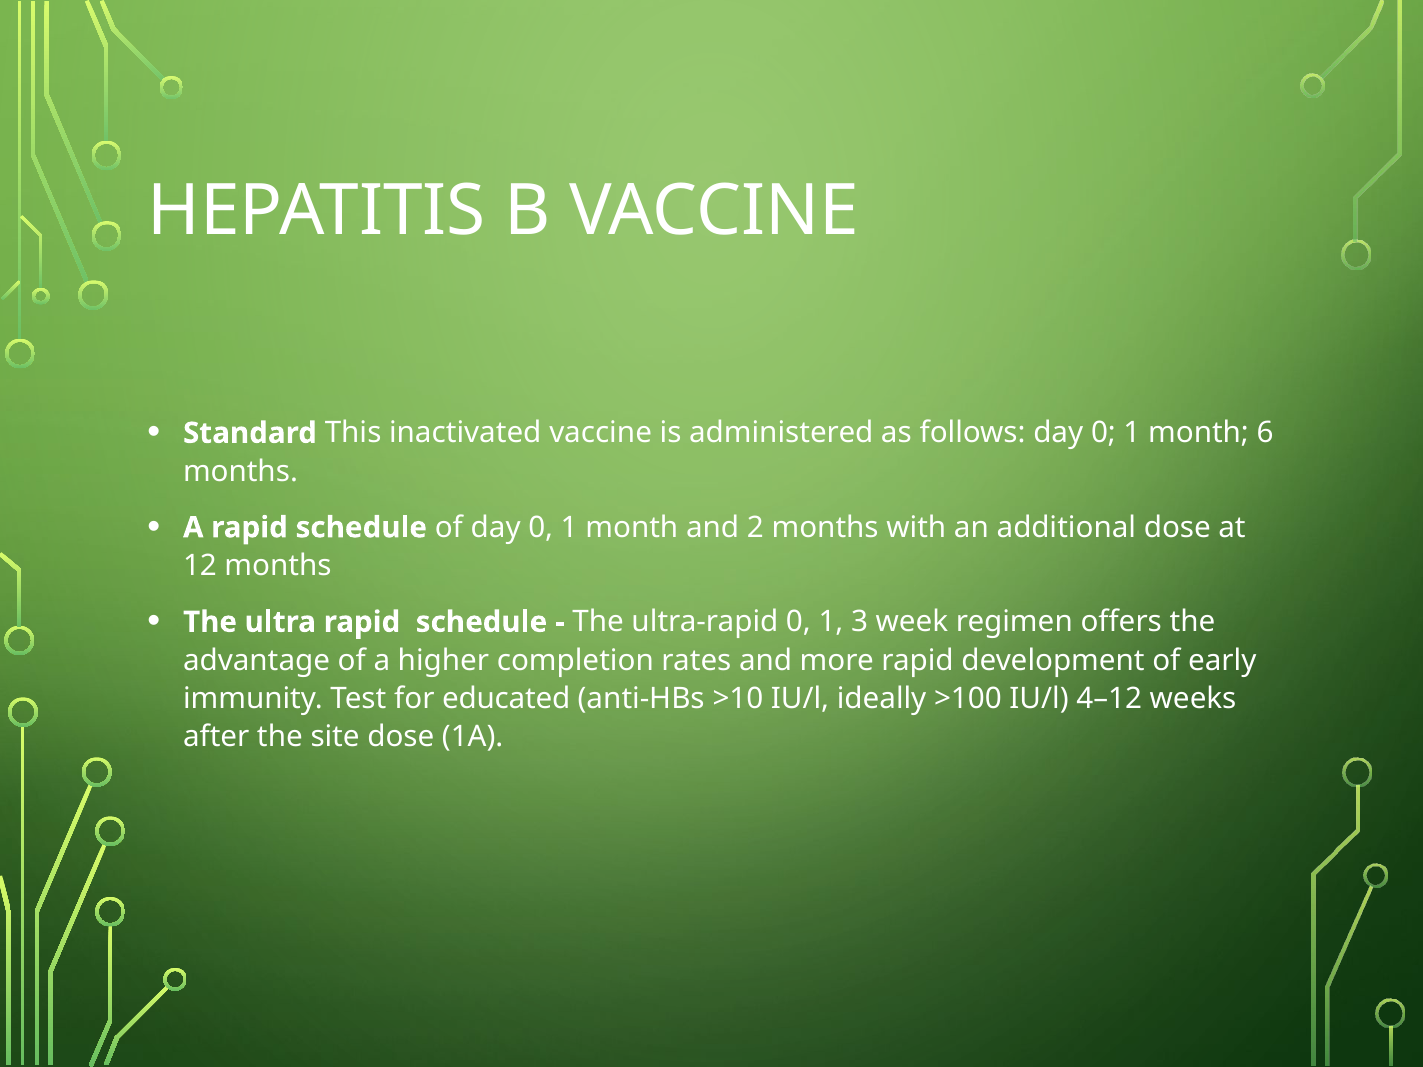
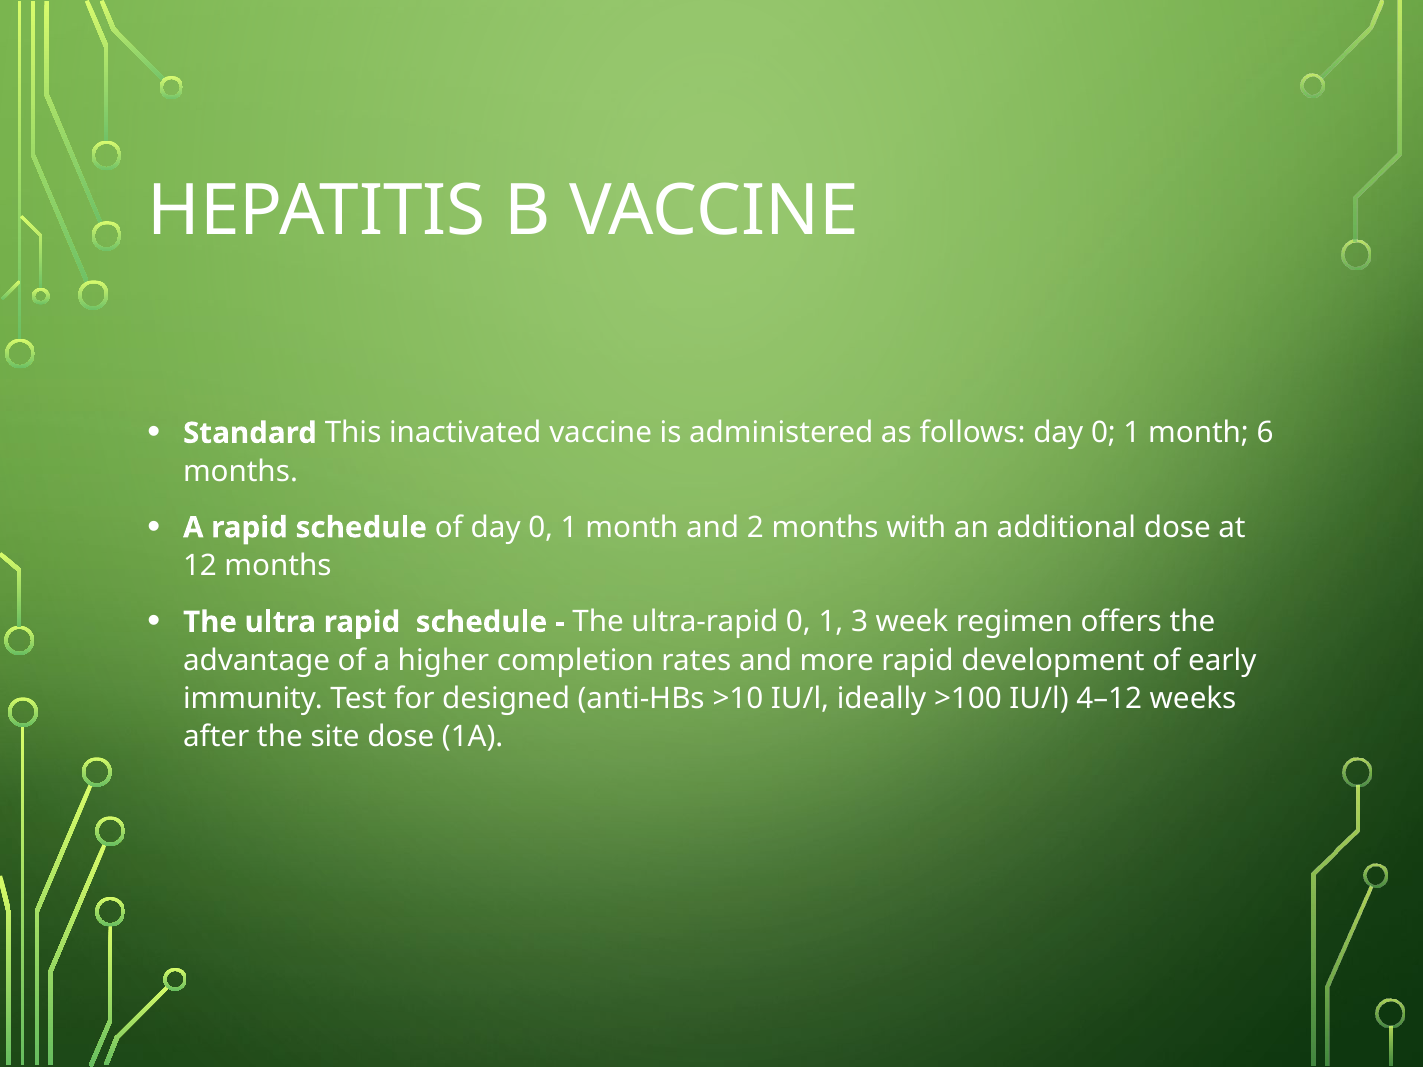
educated: educated -> designed
